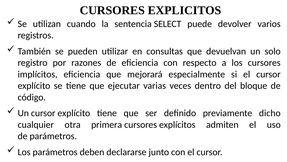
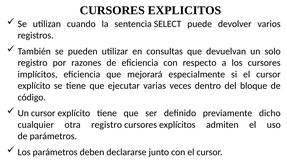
otra primera: primera -> registro
